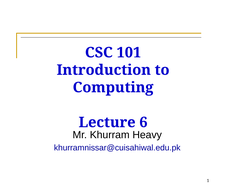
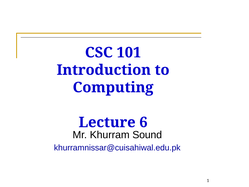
Heavy: Heavy -> Sound
